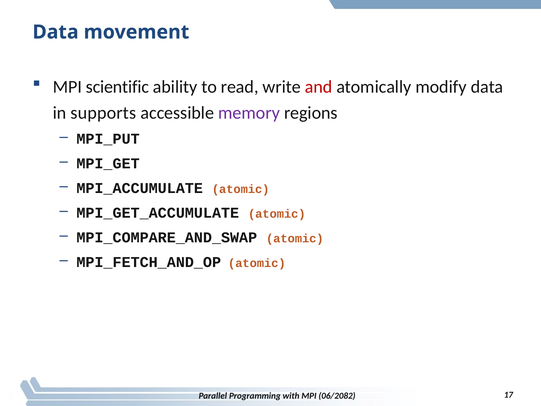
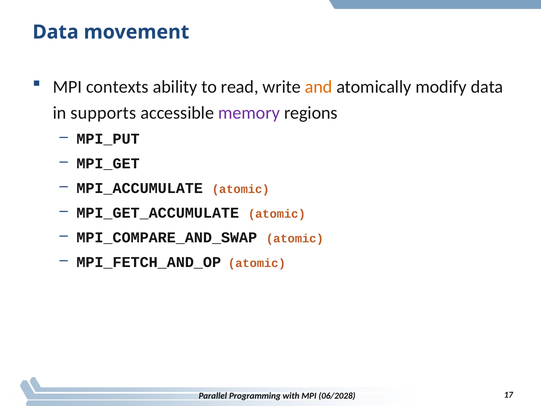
scientific: scientific -> contexts
and colour: red -> orange
06/2082: 06/2082 -> 06/2028
